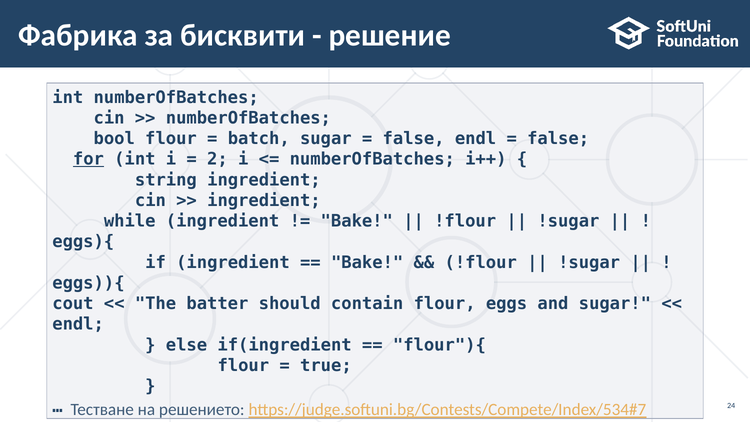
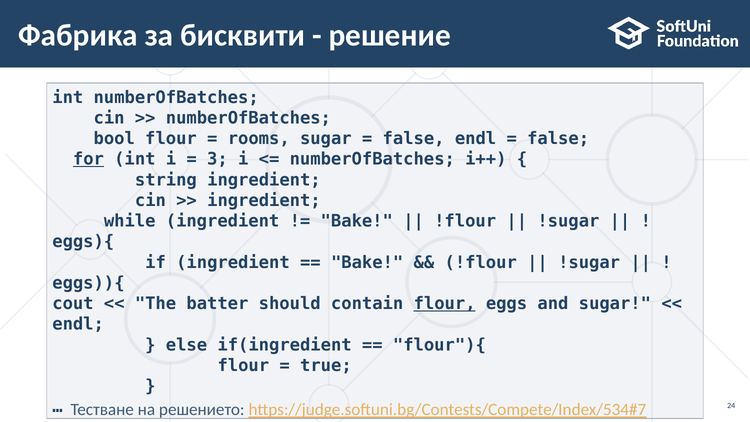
batch: batch -> rooms
2: 2 -> 3
flour at (445, 304) underline: none -> present
